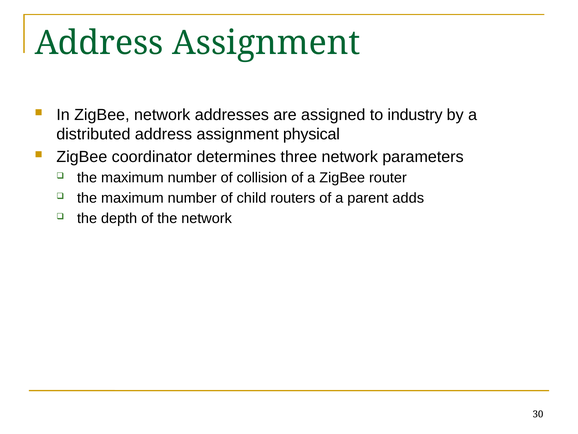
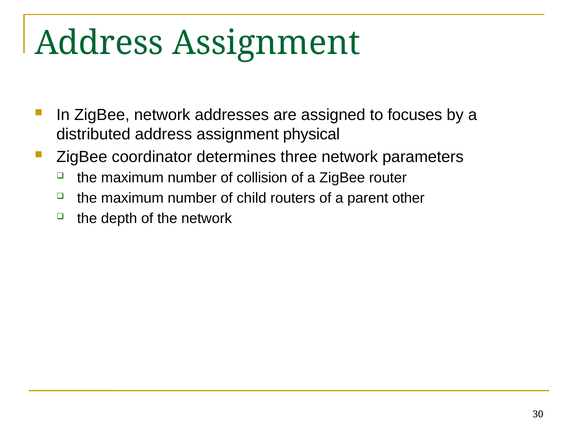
industry: industry -> focuses
adds: adds -> other
